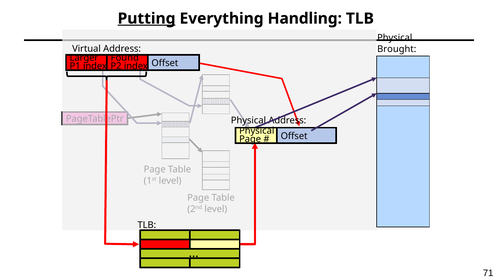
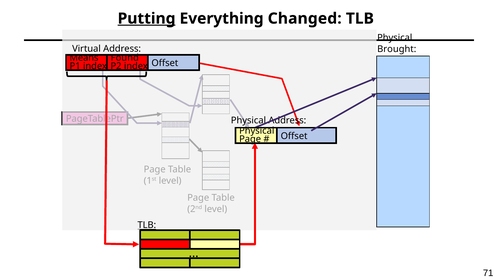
Handling: Handling -> Changed
Larger: Larger -> Means
TLB at (147, 225) underline: none -> present
